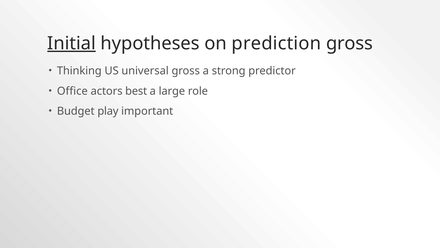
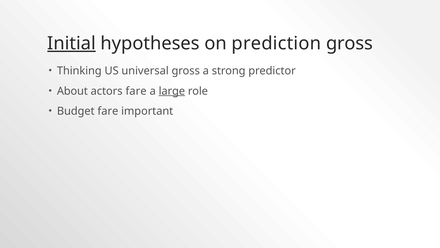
Office: Office -> About
actors best: best -> fare
large underline: none -> present
Budget play: play -> fare
